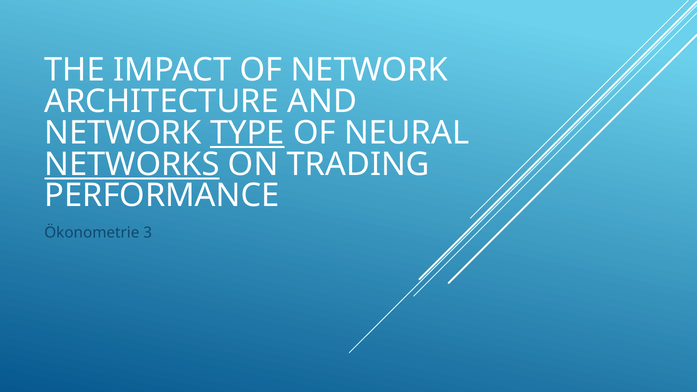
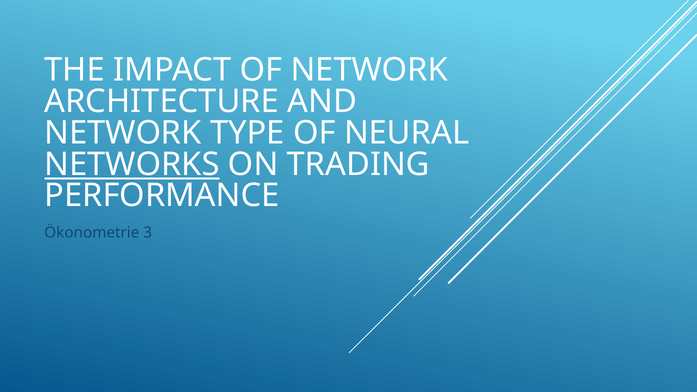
TYPE underline: present -> none
